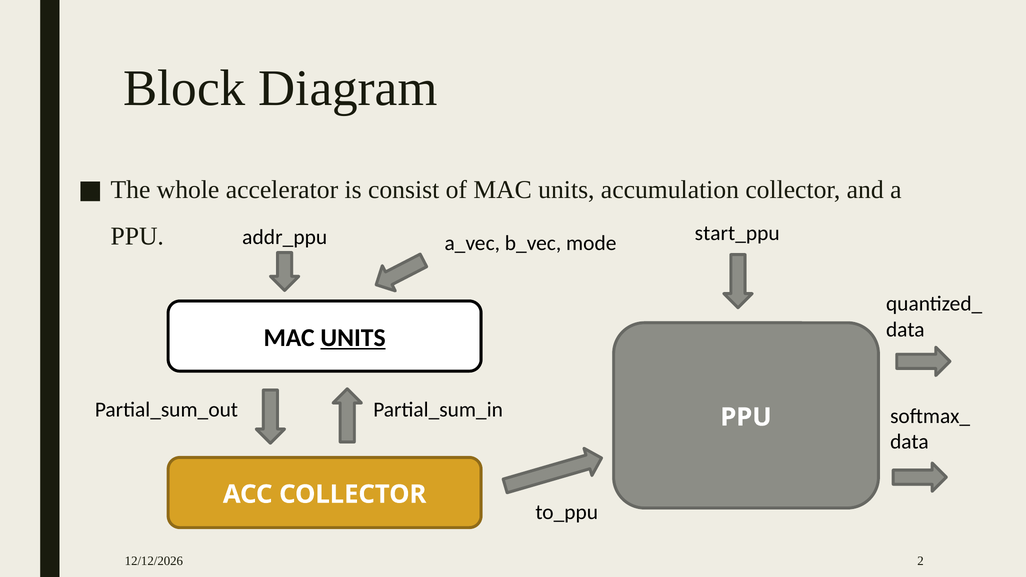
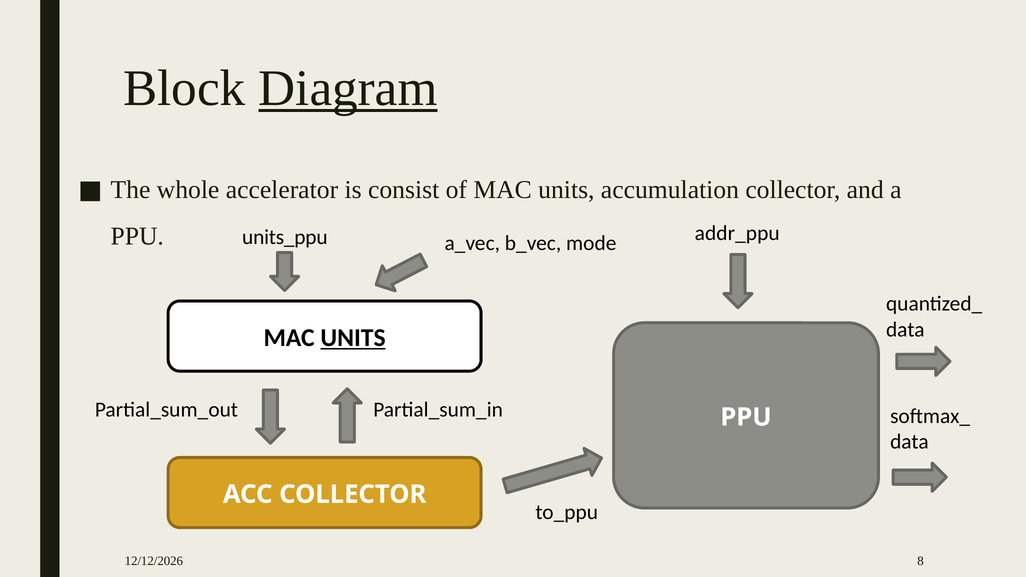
Diagram underline: none -> present
addr_ppu: addr_ppu -> units_ppu
start_ppu: start_ppu -> addr_ppu
2: 2 -> 8
